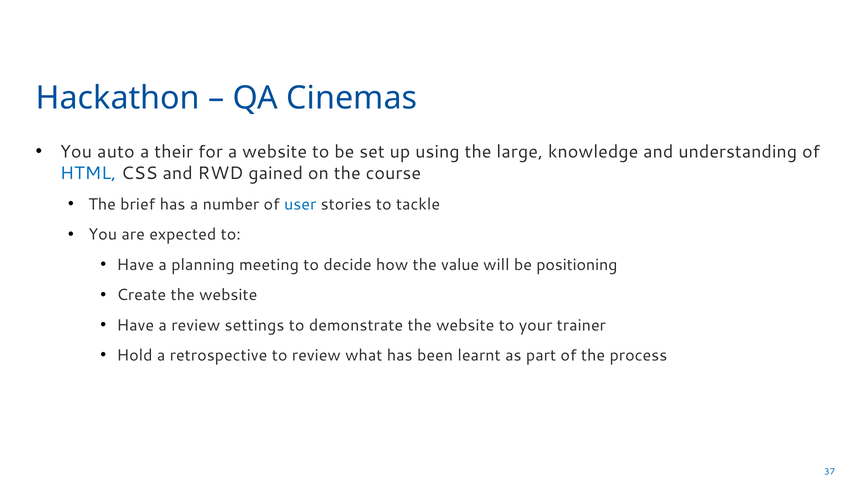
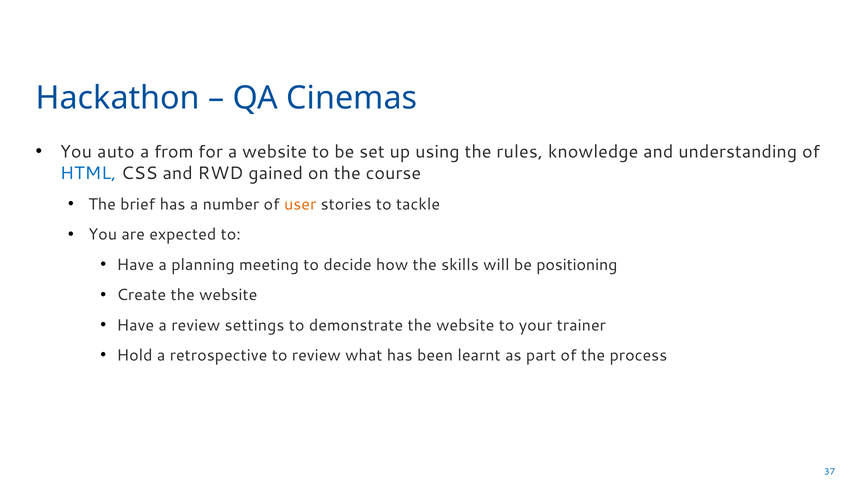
their: their -> from
large: large -> rules
user colour: blue -> orange
value: value -> skills
